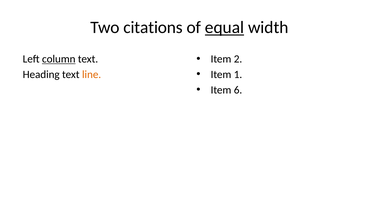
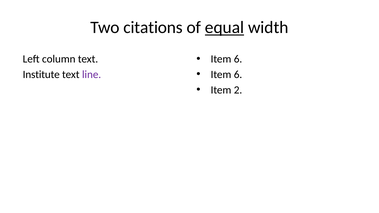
2 at (238, 59): 2 -> 6
column underline: present -> none
1 at (238, 75): 1 -> 6
Heading: Heading -> Institute
line colour: orange -> purple
6: 6 -> 2
